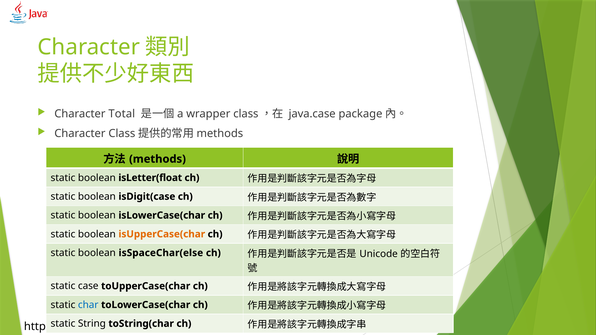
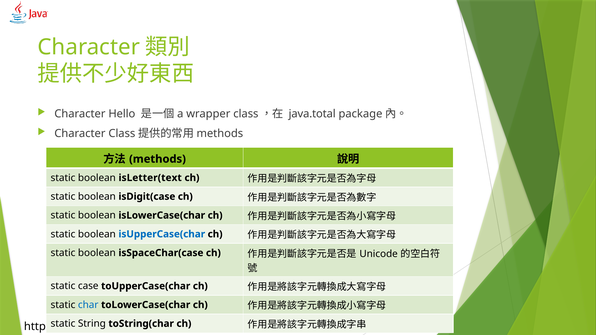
Total: Total -> Hello
java.case: java.case -> java.total
isLetter(float: isLetter(float -> isLetter(text
isUpperCase(char colour: orange -> blue
isSpaceChar(else: isSpaceChar(else -> isSpaceChar(case
